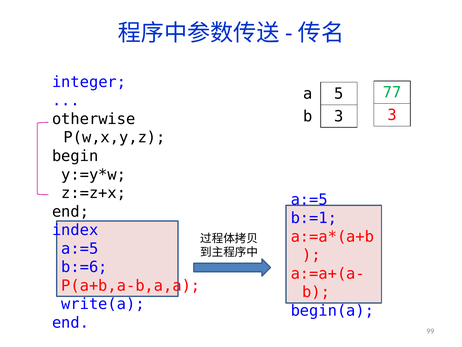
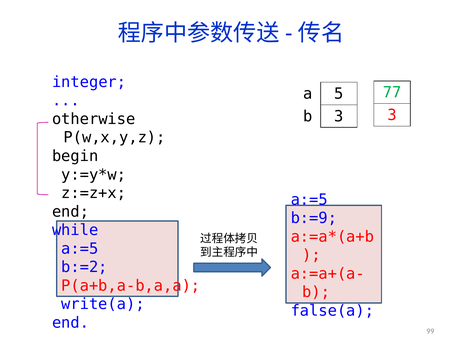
b:=1: b:=1 -> b:=9
index: index -> while
b:=6: b:=6 -> b:=2
begin(a: begin(a -> false(a
